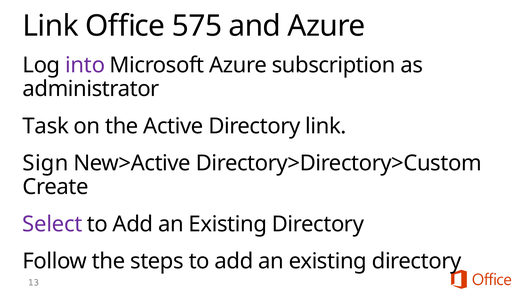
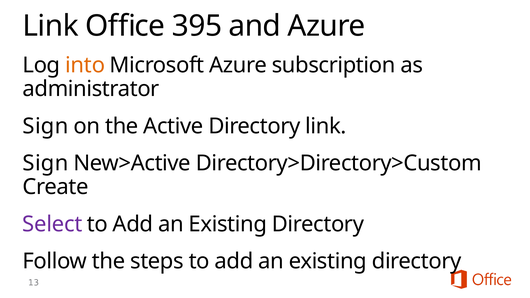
575: 575 -> 395
into colour: purple -> orange
Task at (46, 126): Task -> Sign
